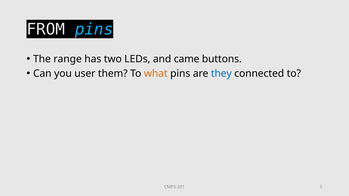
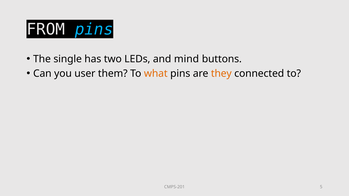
range: range -> single
came: came -> mind
they colour: blue -> orange
